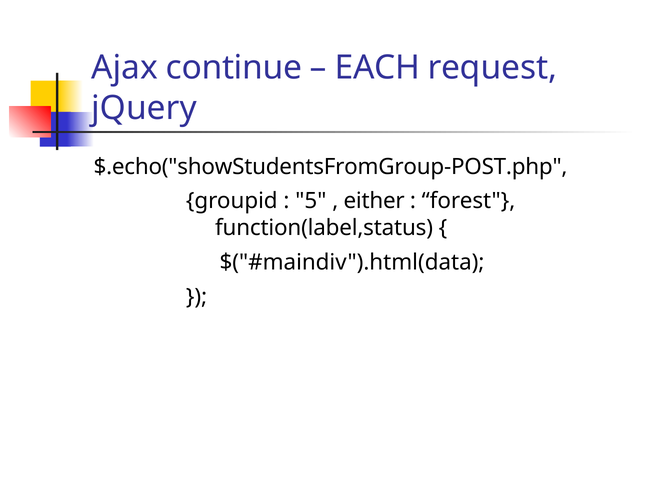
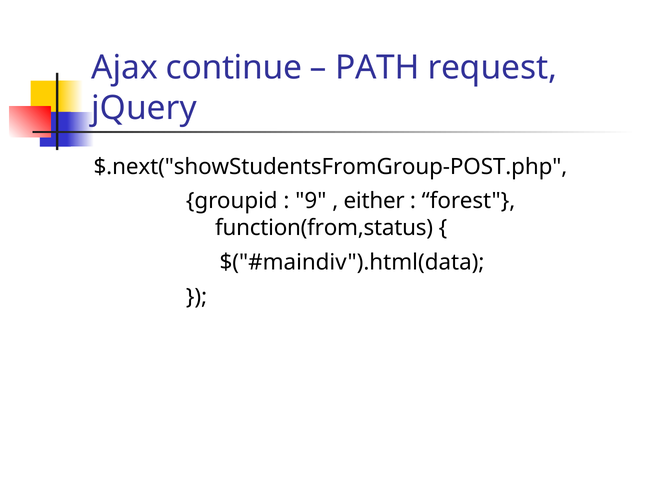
EACH: EACH -> PATH
$.echo("showStudentsFromGroup-POST.php: $.echo("showStudentsFromGroup-POST.php -> $.next("showStudentsFromGroup-POST.php
5: 5 -> 9
function(label,status: function(label,status -> function(from,status
